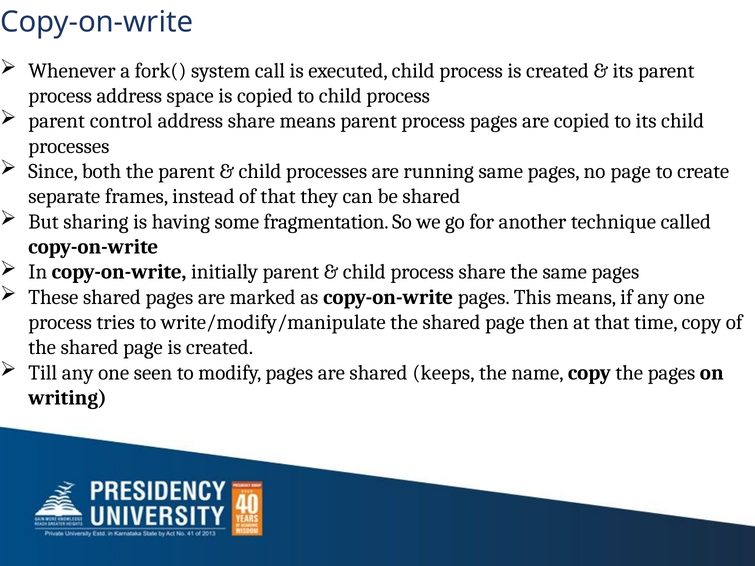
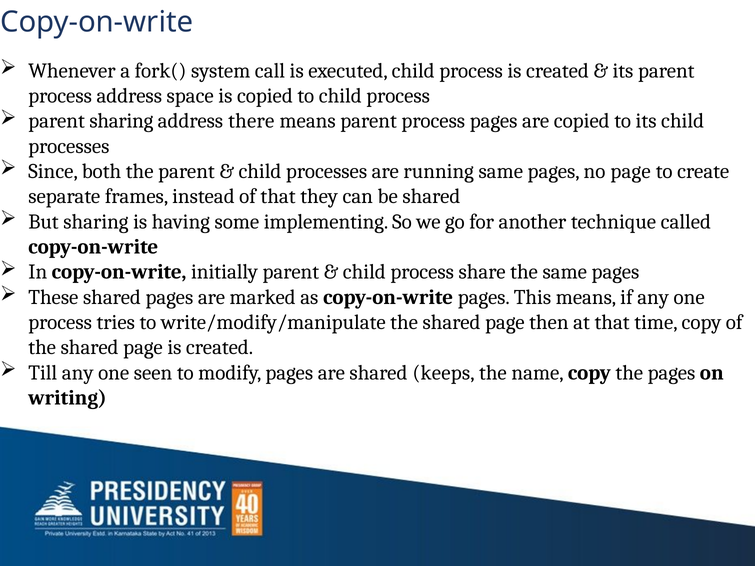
parent control: control -> sharing
address share: share -> there
fragmentation: fragmentation -> implementing
